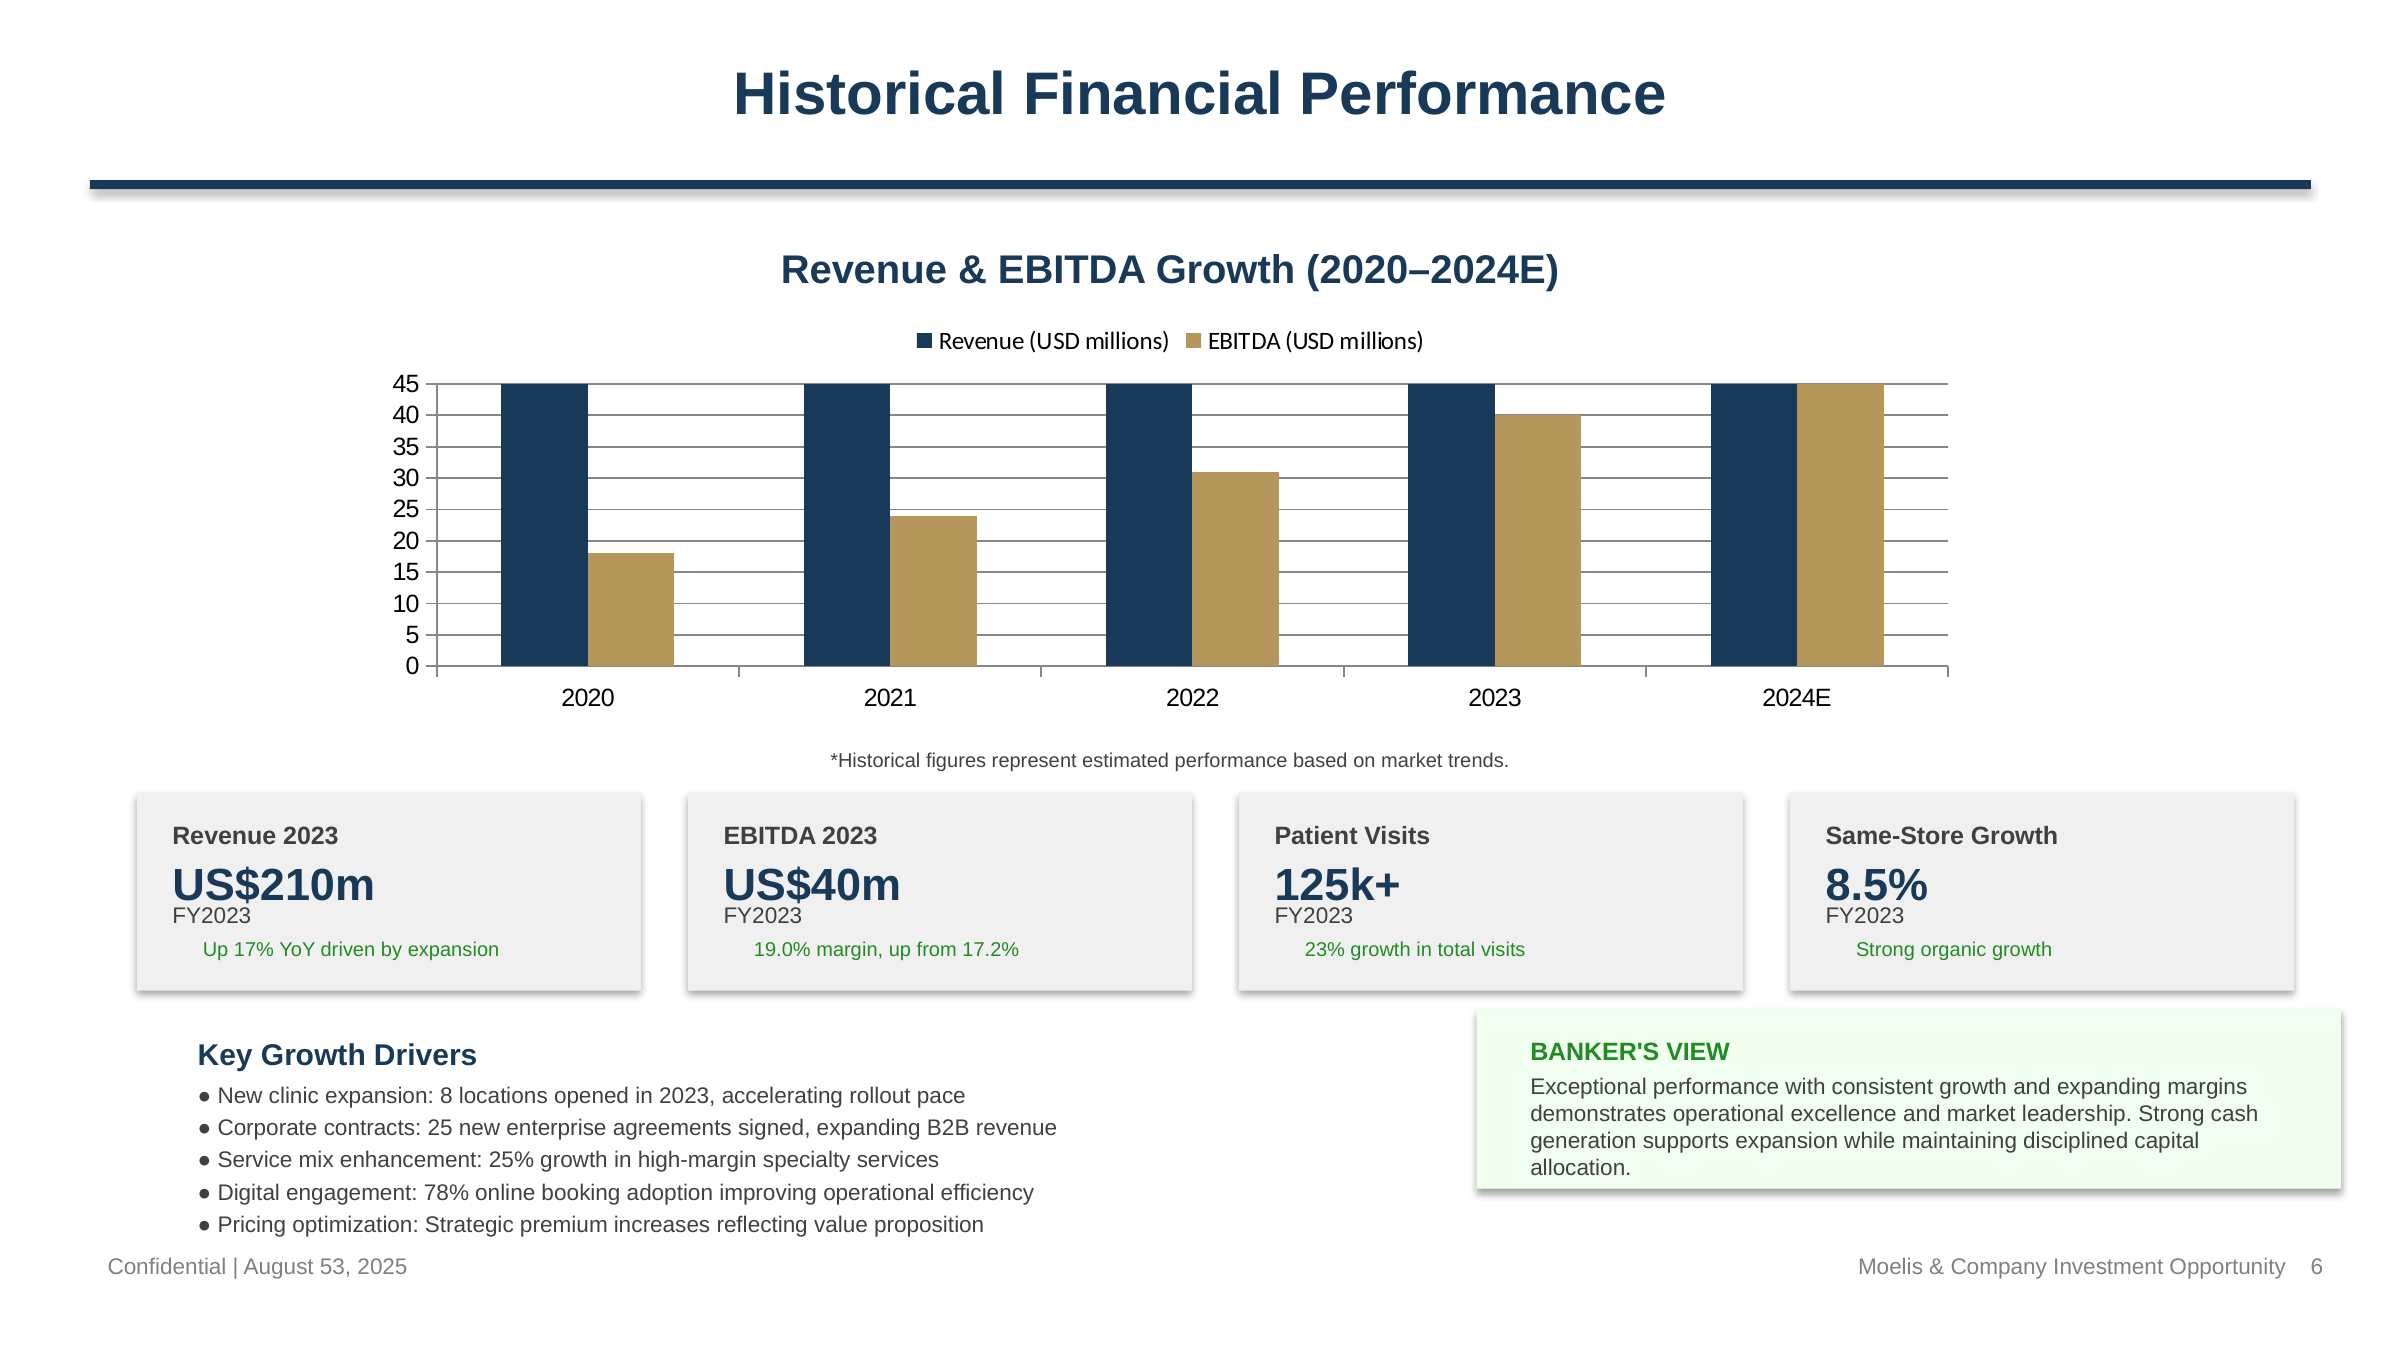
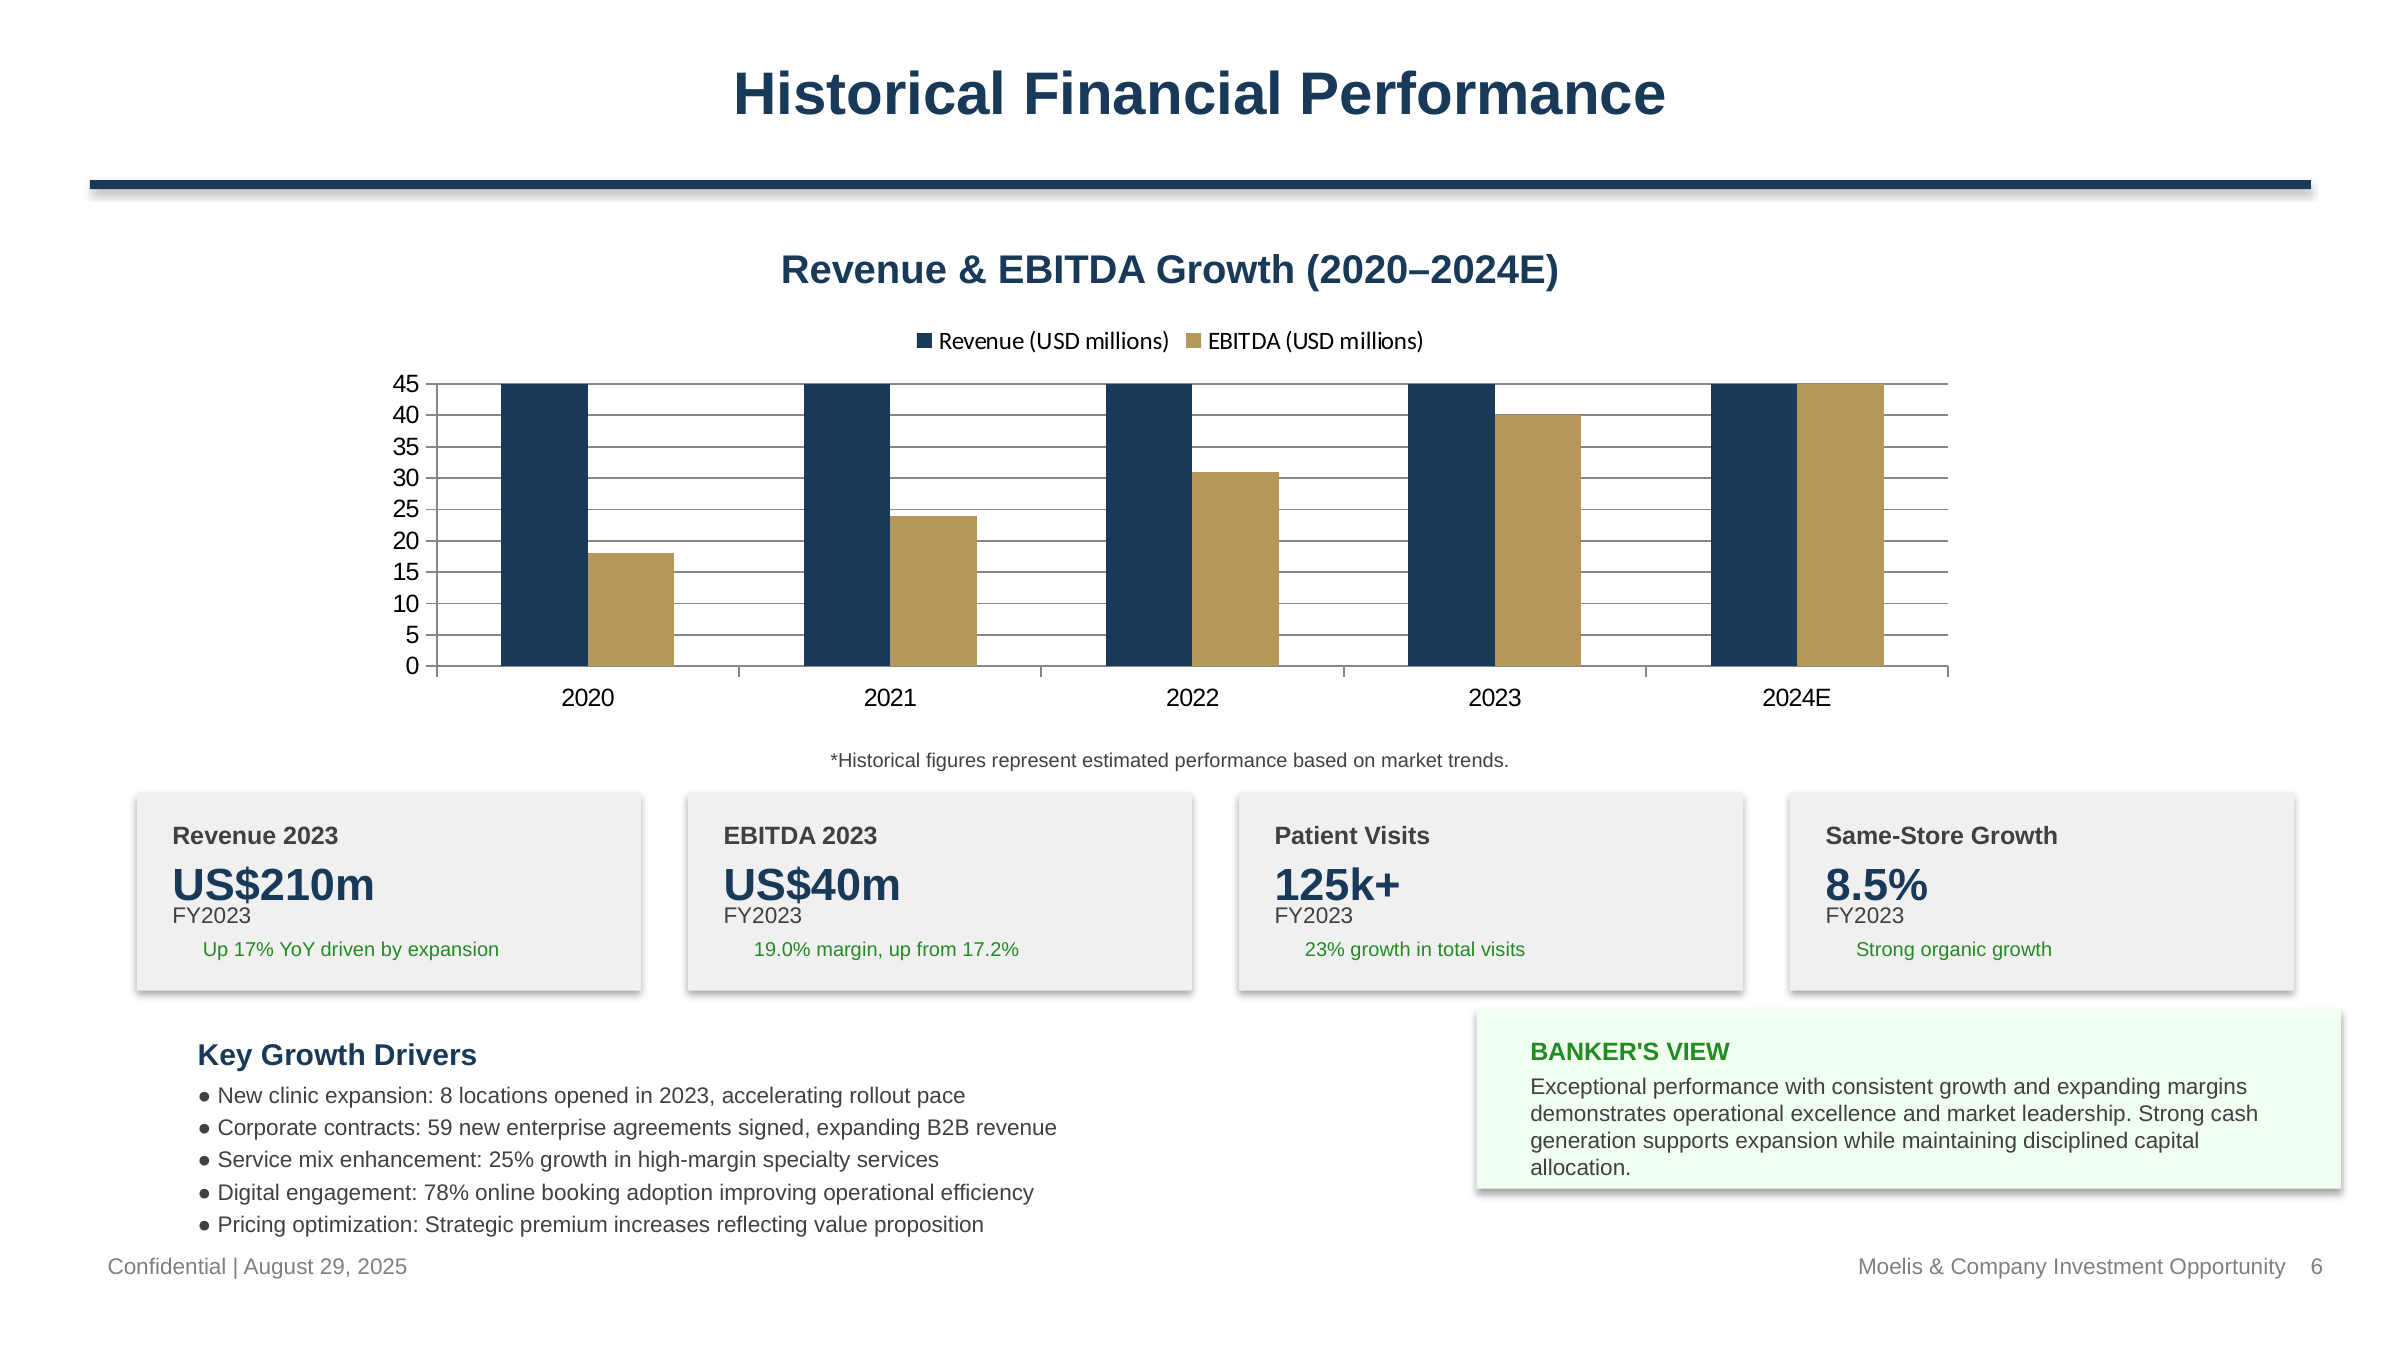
contracts 25: 25 -> 59
53: 53 -> 29
